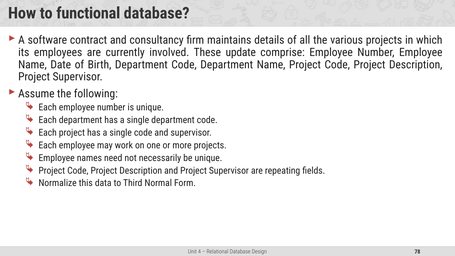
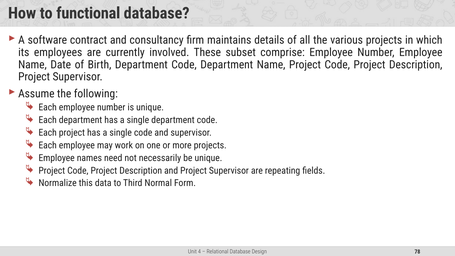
update: update -> subset
